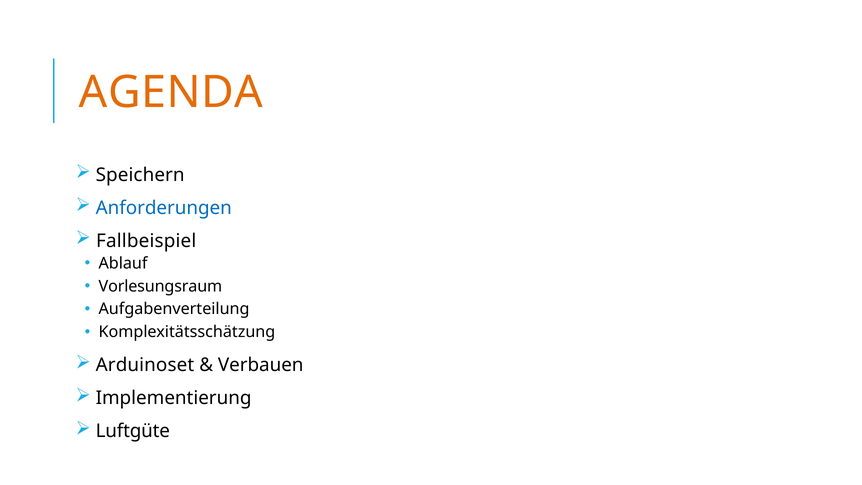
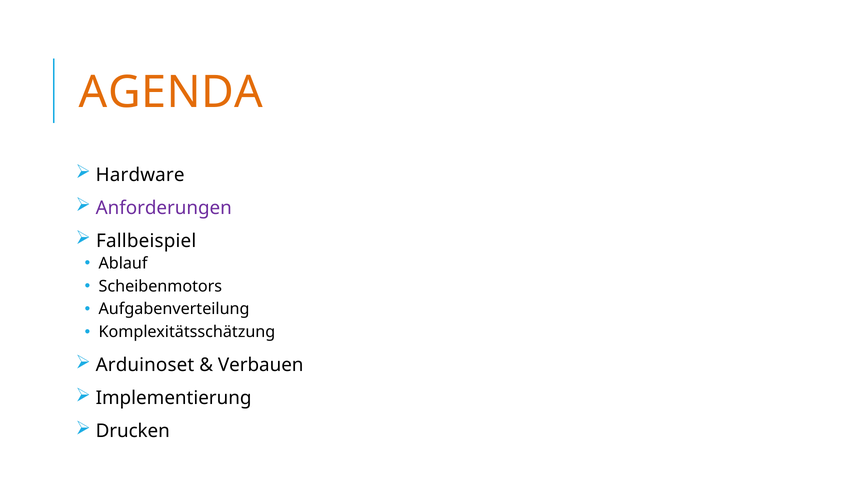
Speichern: Speichern -> Hardware
Anforderungen colour: blue -> purple
Vorlesungsraum: Vorlesungsraum -> Scheibenmotors
Luftgüte: Luftgüte -> Drucken
